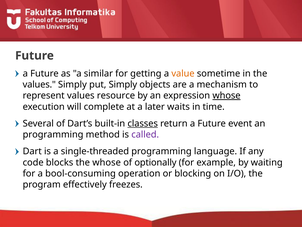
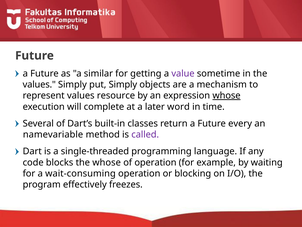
value colour: orange -> purple
waits: waits -> word
classes underline: present -> none
event: event -> every
programming at (53, 134): programming -> namevariable
of optionally: optionally -> operation
bool-consuming: bool-consuming -> wait-consuming
